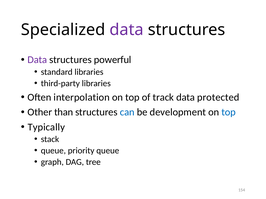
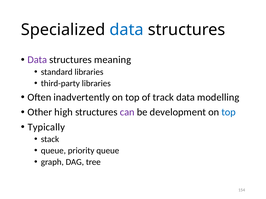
data at (127, 30) colour: purple -> blue
powerful: powerful -> meaning
interpolation: interpolation -> inadvertently
protected: protected -> modelling
than: than -> high
can colour: blue -> purple
